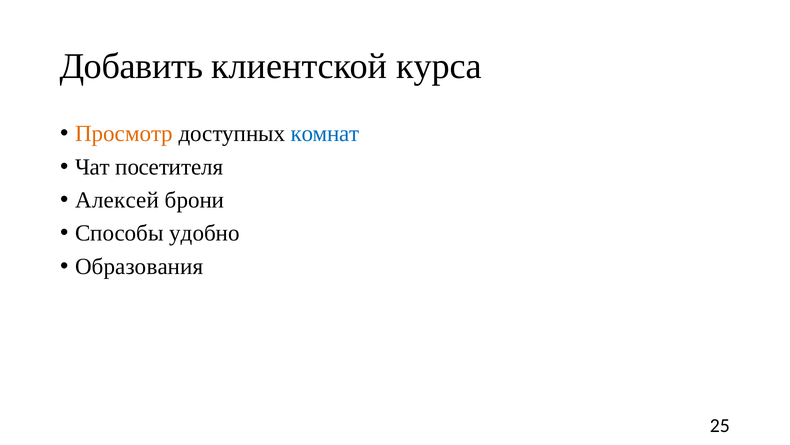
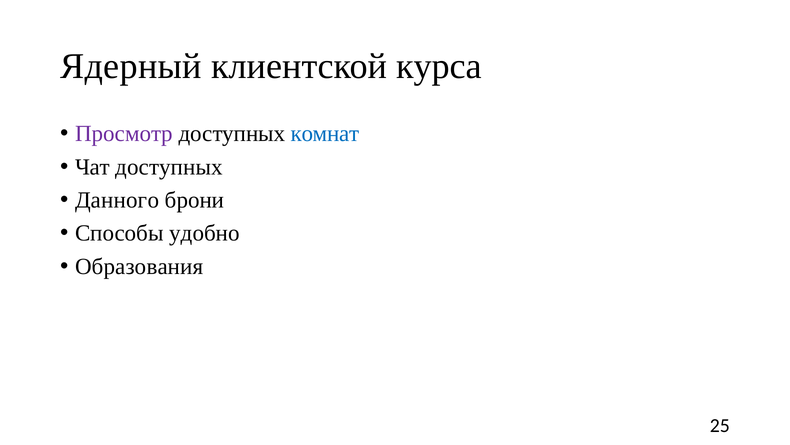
Добавить: Добавить -> Ядерный
Просмотр colour: orange -> purple
Чат посетителя: посетителя -> доступных
Алексей: Алексей -> Данного
